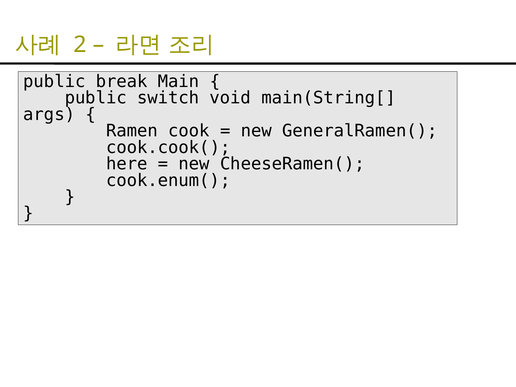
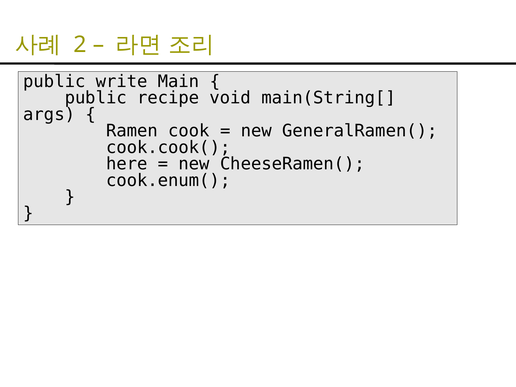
break: break -> write
switch: switch -> recipe
